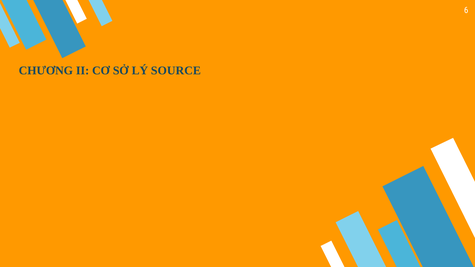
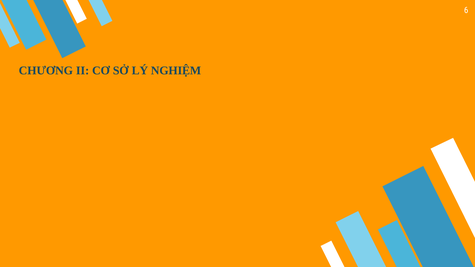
SOURCE: SOURCE -> NGHIỆM
